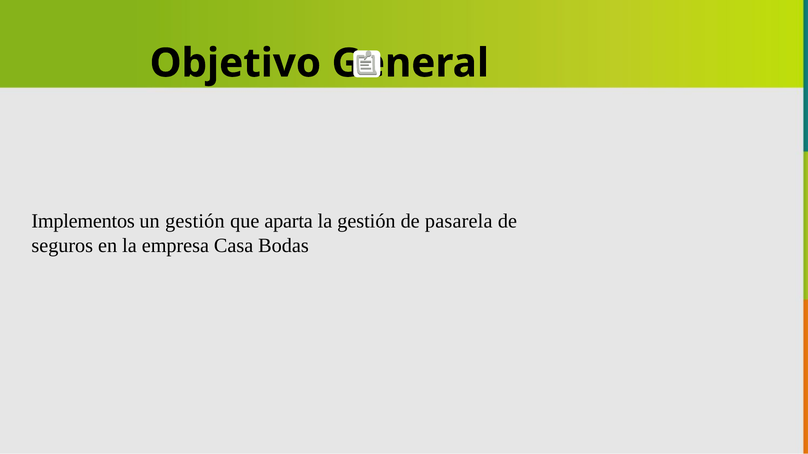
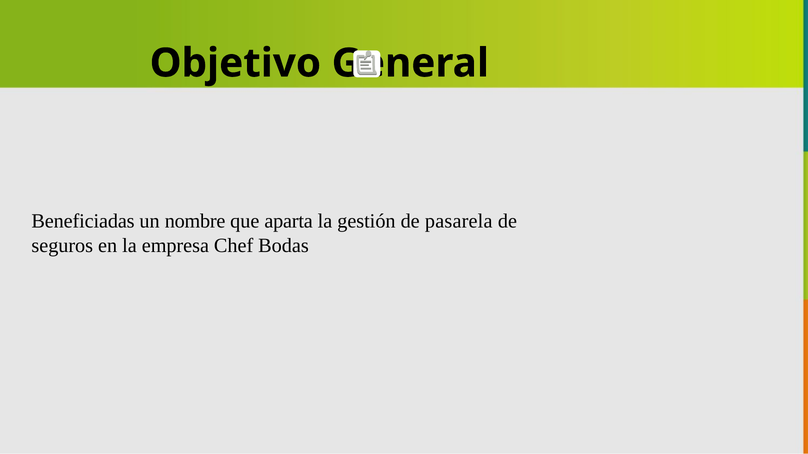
Implementos: Implementos -> Beneficiadas
un gestión: gestión -> nombre
Casa: Casa -> Chef
